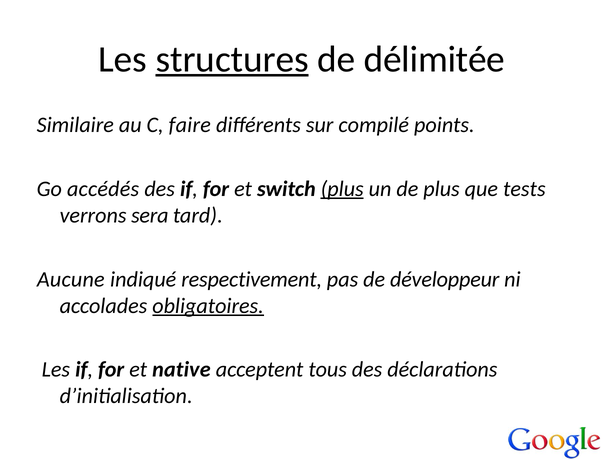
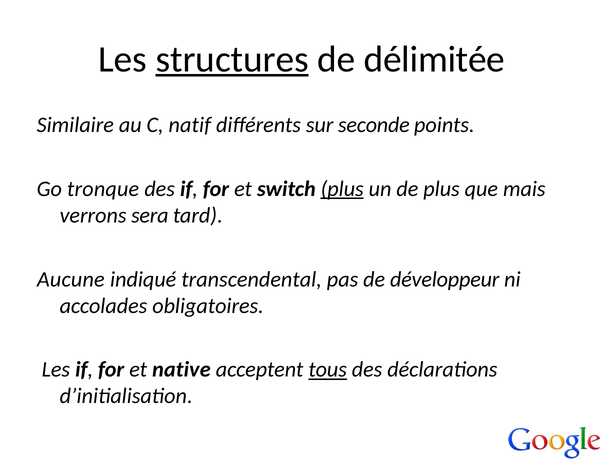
faire: faire -> natif
compilé: compilé -> seconde
accédés: accédés -> tronque
tests: tests -> mais
respectivement: respectivement -> transcendental
obligatoires underline: present -> none
tous underline: none -> present
